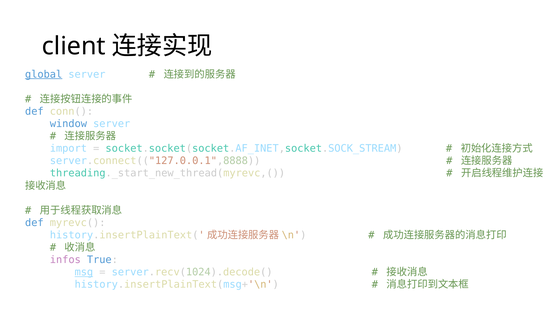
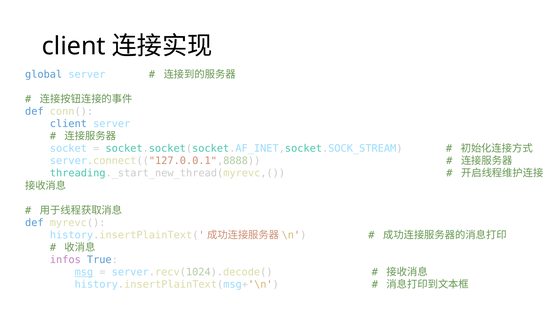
global underline: present -> none
window at (68, 124): window -> client
import: import -> socket
